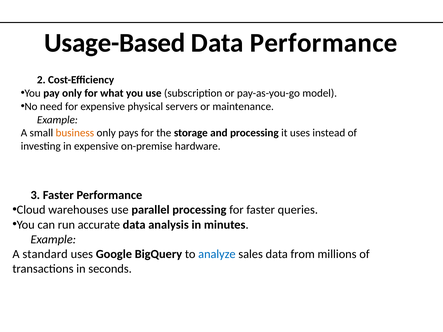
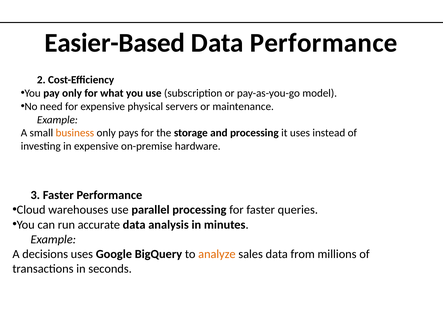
Usage-Based: Usage-Based -> Easier-Based
standard: standard -> decisions
analyze colour: blue -> orange
